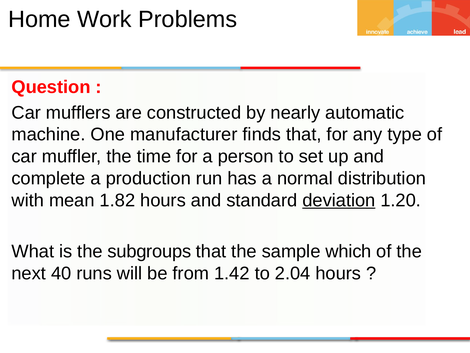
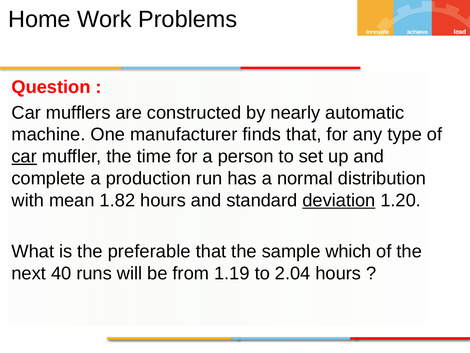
car at (24, 156) underline: none -> present
subgroups: subgroups -> preferable
1.42: 1.42 -> 1.19
